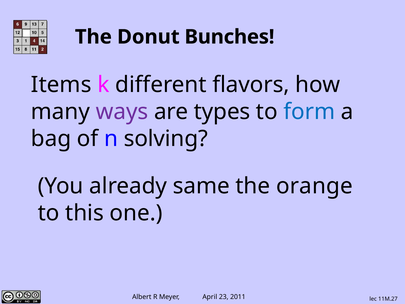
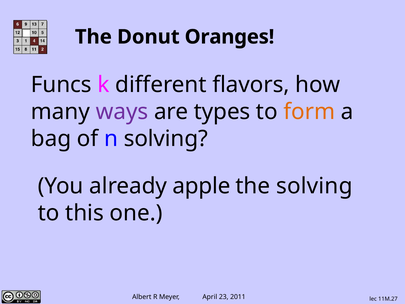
Bunches: Bunches -> Oranges
Items: Items -> Funcs
form colour: blue -> orange
same: same -> apple
the orange: orange -> solving
